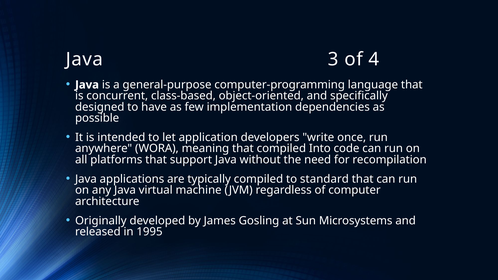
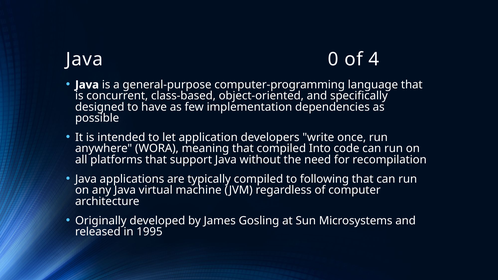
3: 3 -> 0
standard: standard -> following
